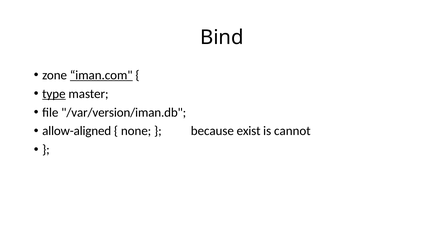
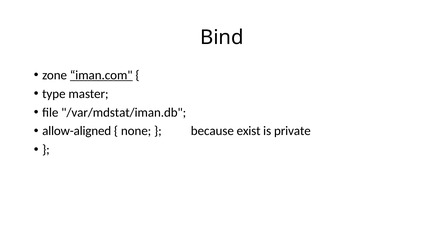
type underline: present -> none
/var/version/iman.db: /var/version/iman.db -> /var/mdstat/iman.db
cannot: cannot -> private
